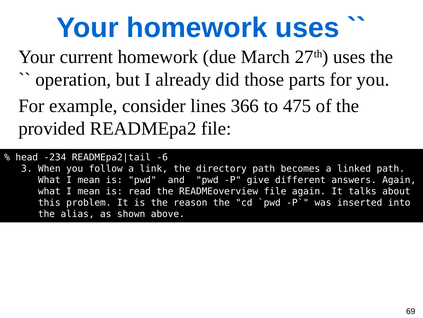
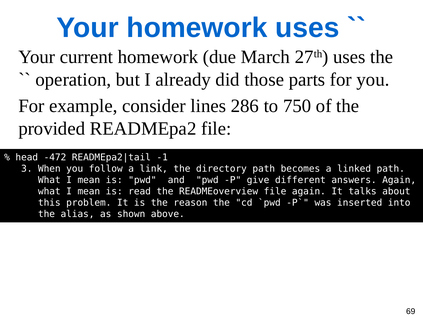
366: 366 -> 286
475: 475 -> 750
-234: -234 -> -472
-6: -6 -> -1
